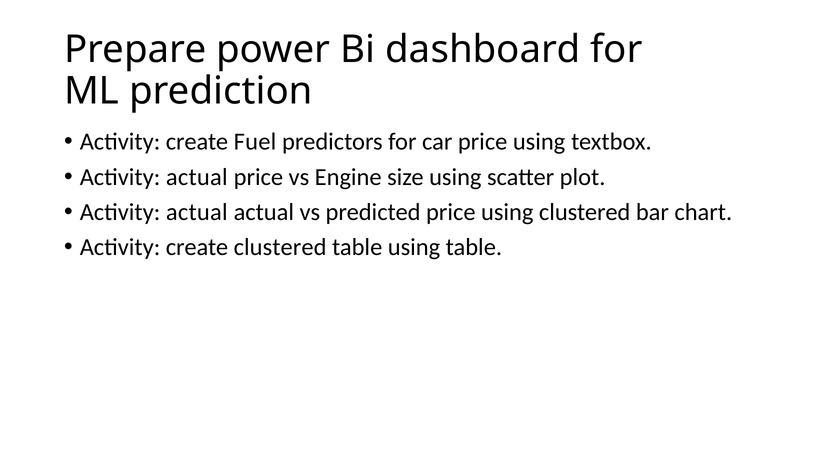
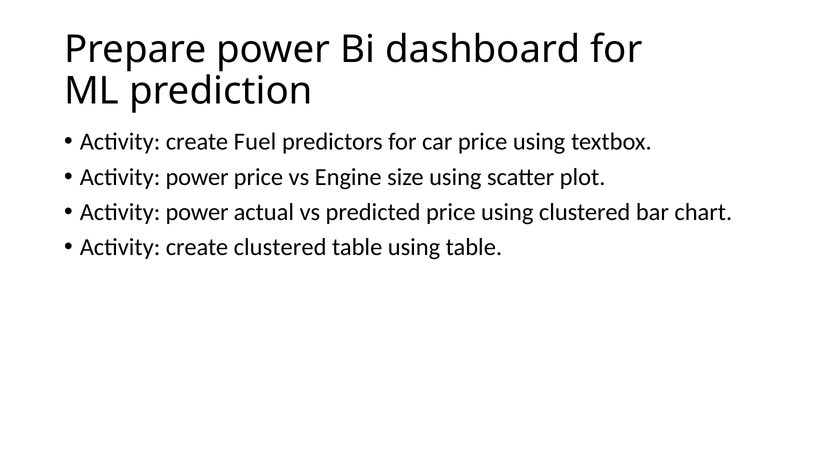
actual at (197, 177): actual -> power
actual at (197, 212): actual -> power
